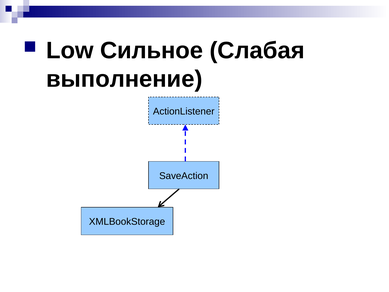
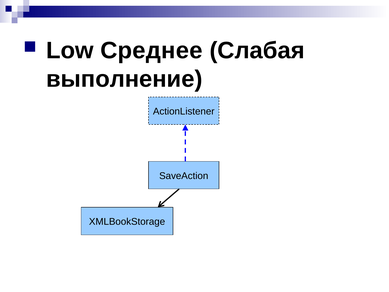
Сильное: Сильное -> Среднее
